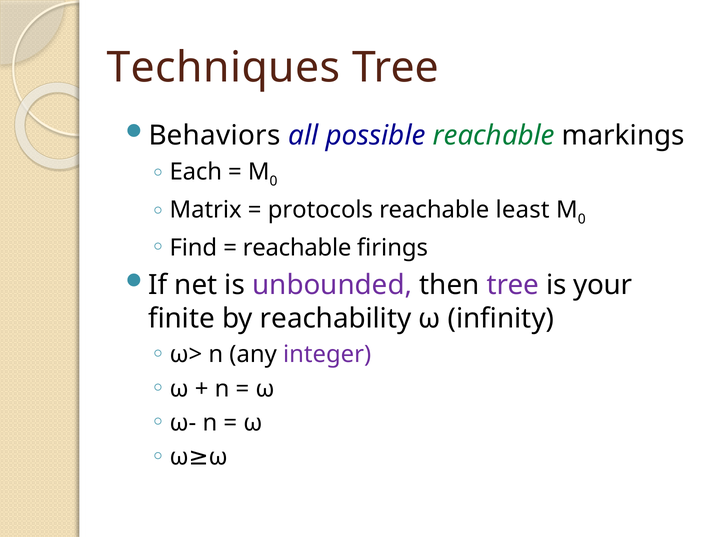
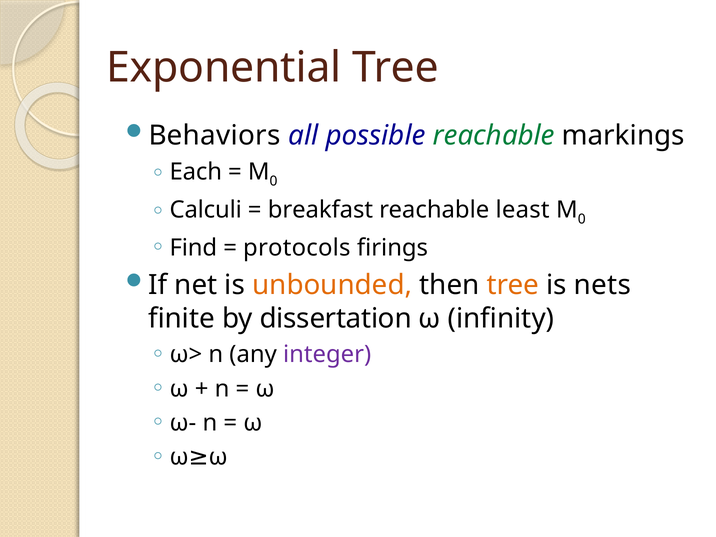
Techniques: Techniques -> Exponential
Matrix: Matrix -> Calculi
protocols: protocols -> breakfast
reachable at (297, 248): reachable -> protocols
unbounded colour: purple -> orange
tree at (513, 285) colour: purple -> orange
your: your -> nets
reachability: reachability -> dissertation
